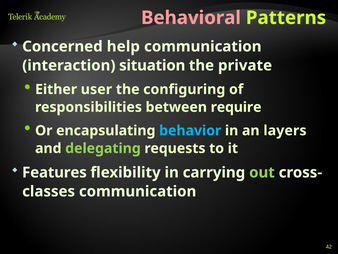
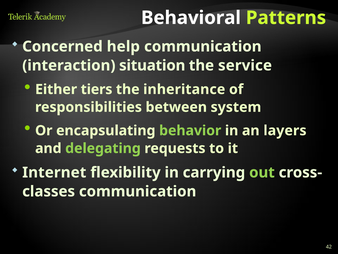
Behavioral colour: pink -> white
private: private -> service
user: user -> tiers
configuring: configuring -> inheritance
require: require -> system
behavior colour: light blue -> light green
Features: Features -> Internet
